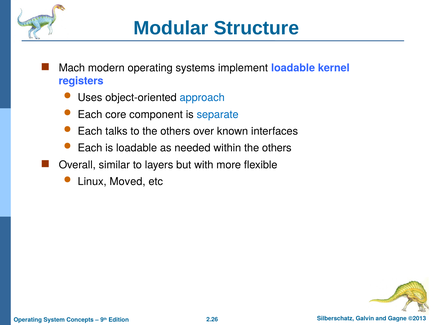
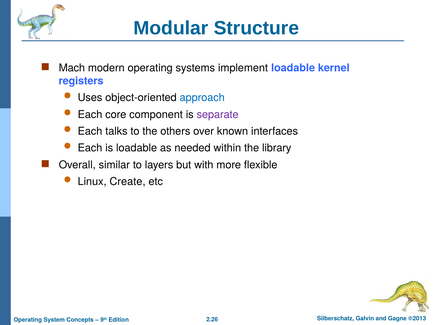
separate colour: blue -> purple
within the others: others -> library
Moved: Moved -> Create
